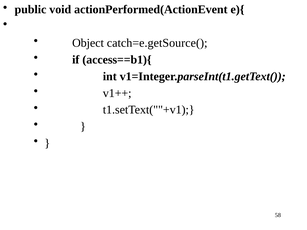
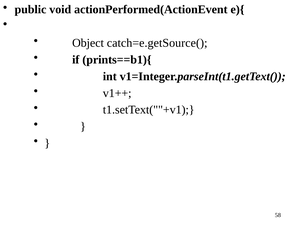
access==b1){: access==b1){ -> prints==b1){
